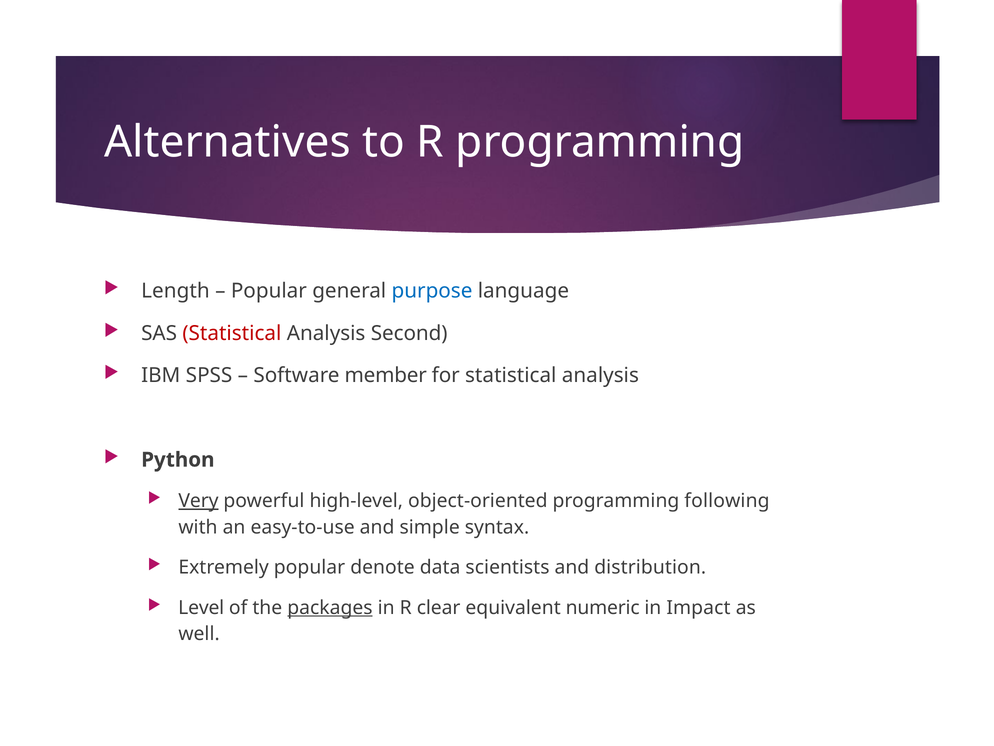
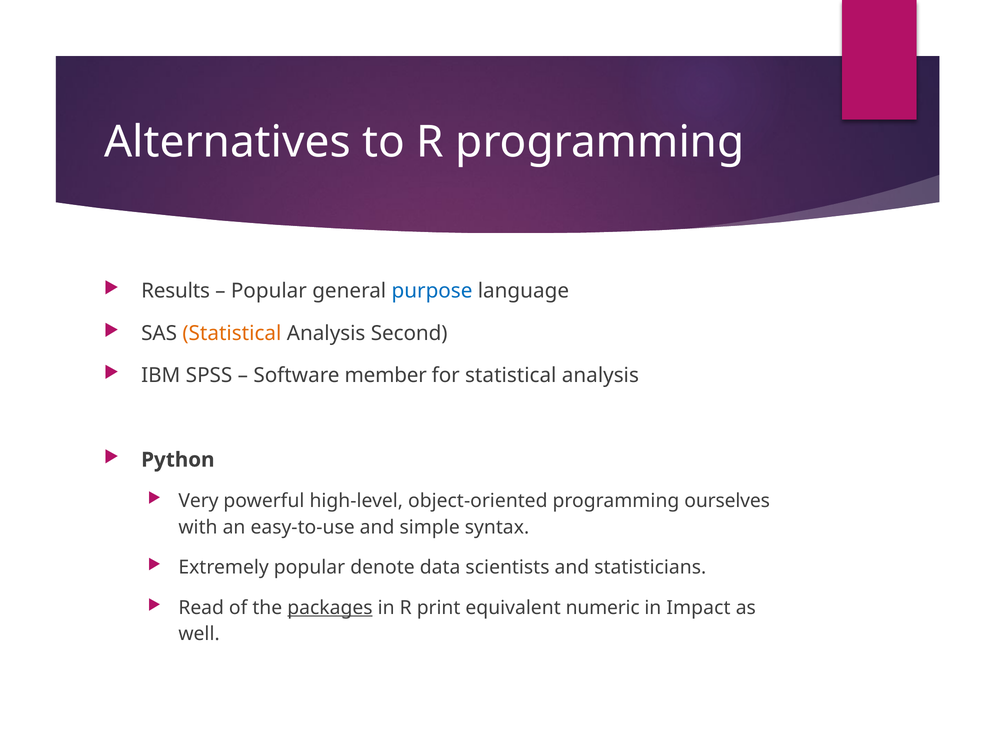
Length: Length -> Results
Statistical at (232, 333) colour: red -> orange
Very underline: present -> none
following: following -> ourselves
distribution: distribution -> statisticians
Level: Level -> Read
clear: clear -> print
